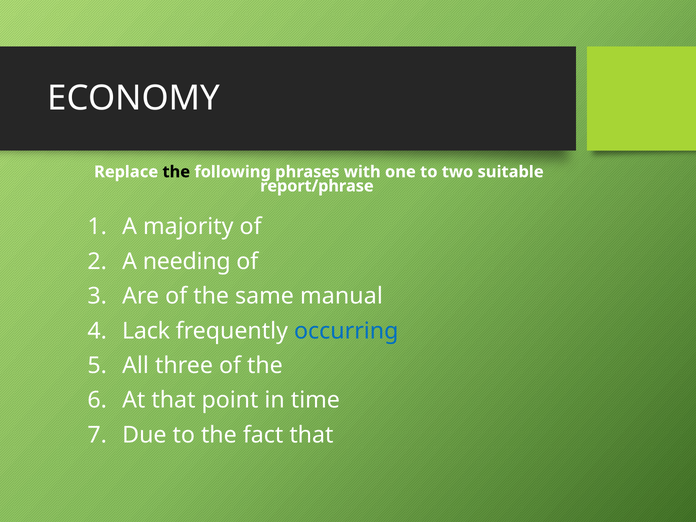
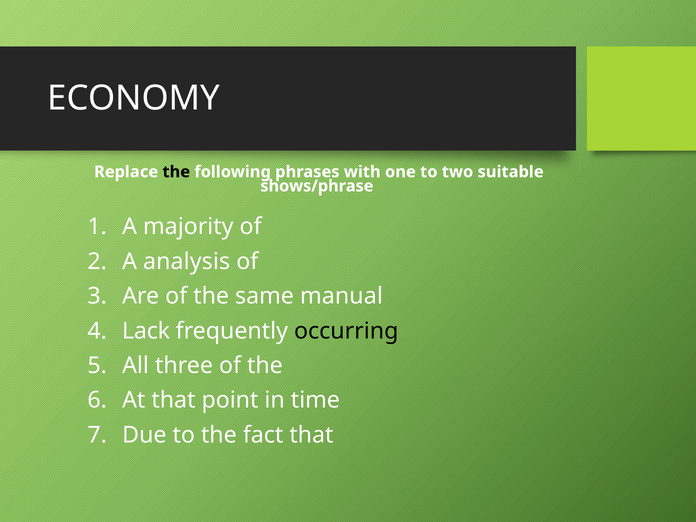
report/phrase: report/phrase -> shows/phrase
needing: needing -> analysis
occurring colour: blue -> black
